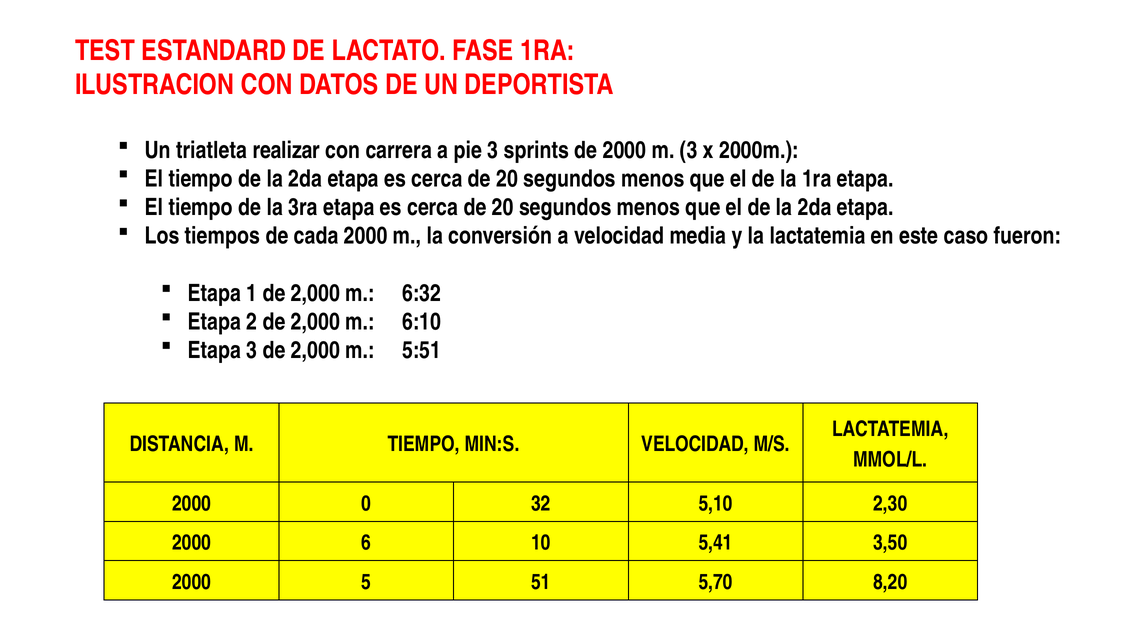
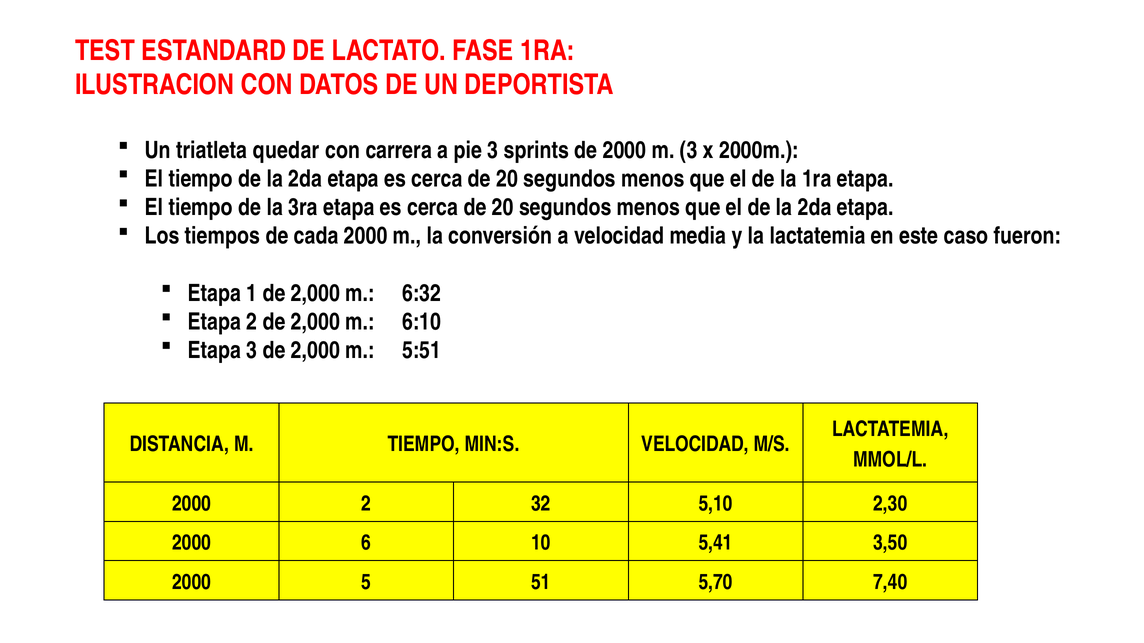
realizar: realizar -> quedar
2000 0: 0 -> 2
8,20: 8,20 -> 7,40
